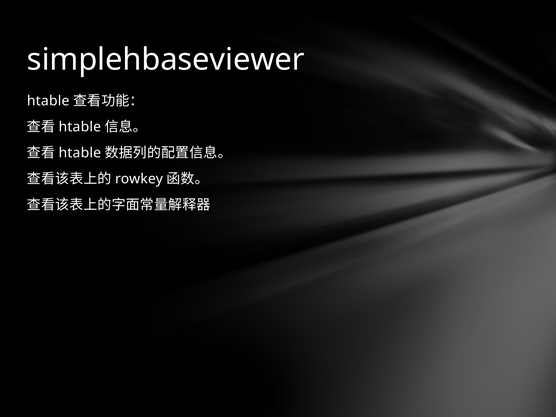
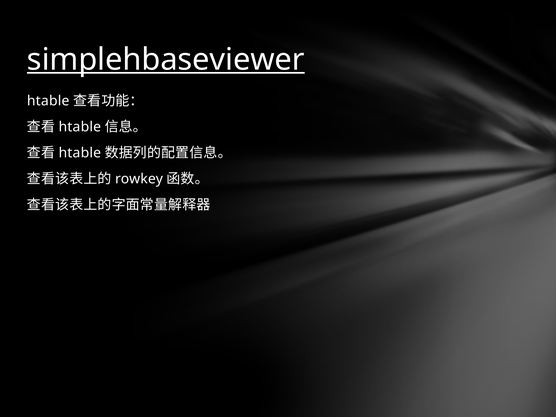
simplehbaseviewer underline: none -> present
